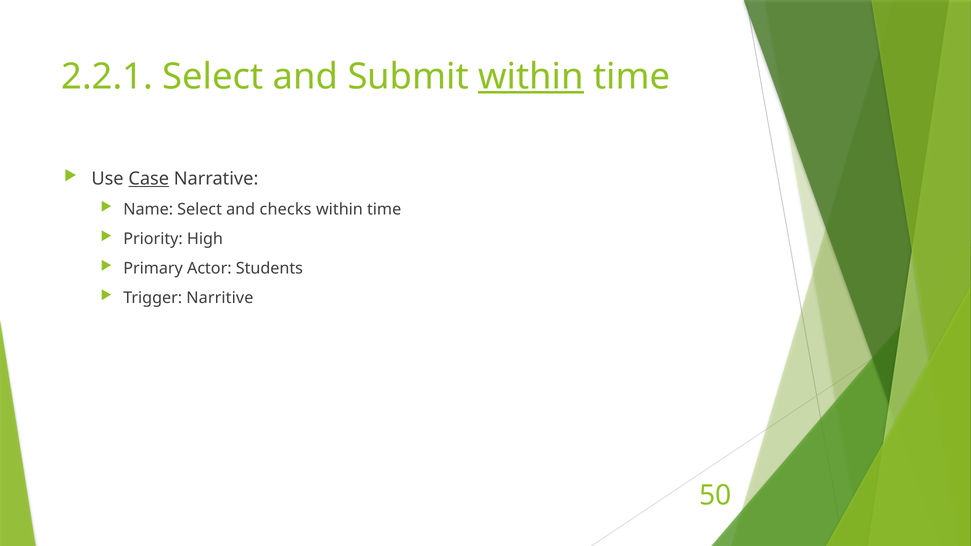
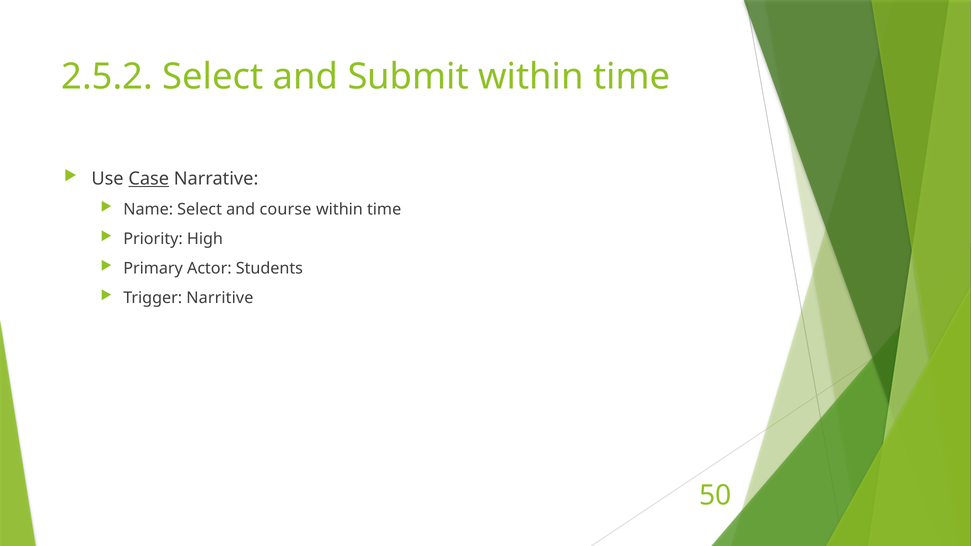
2.2.1: 2.2.1 -> 2.5.2
within at (531, 77) underline: present -> none
checks: checks -> course
